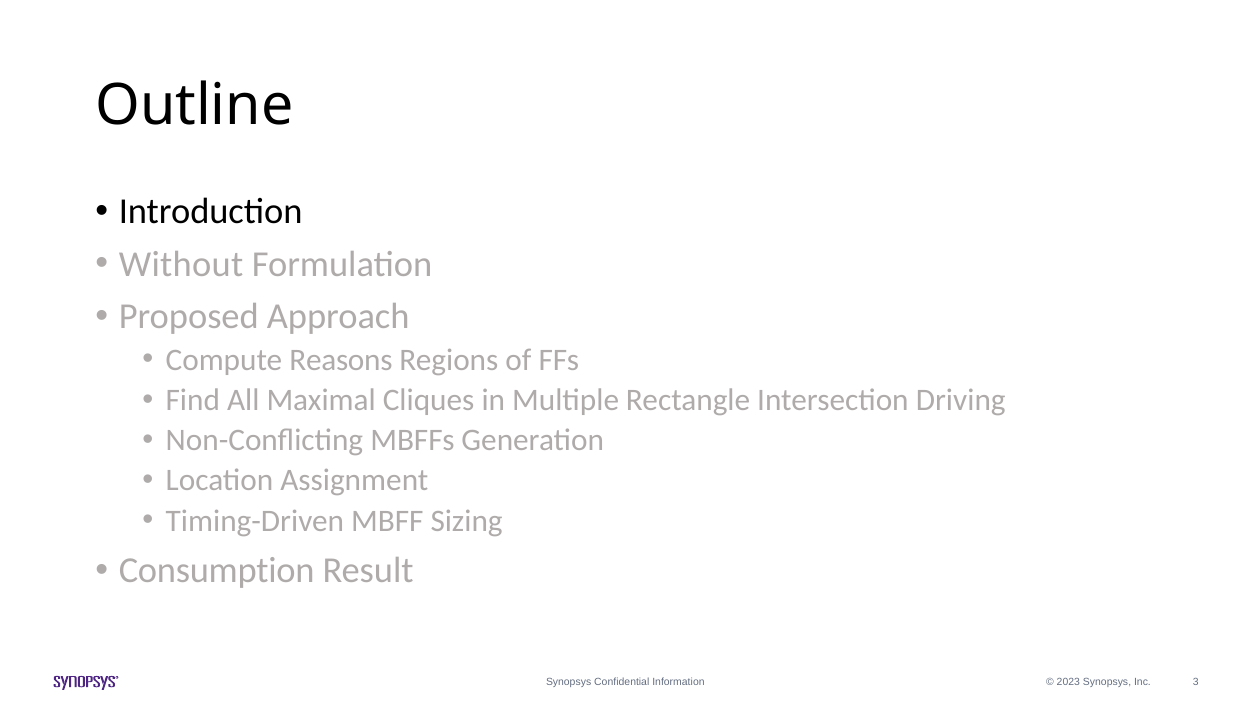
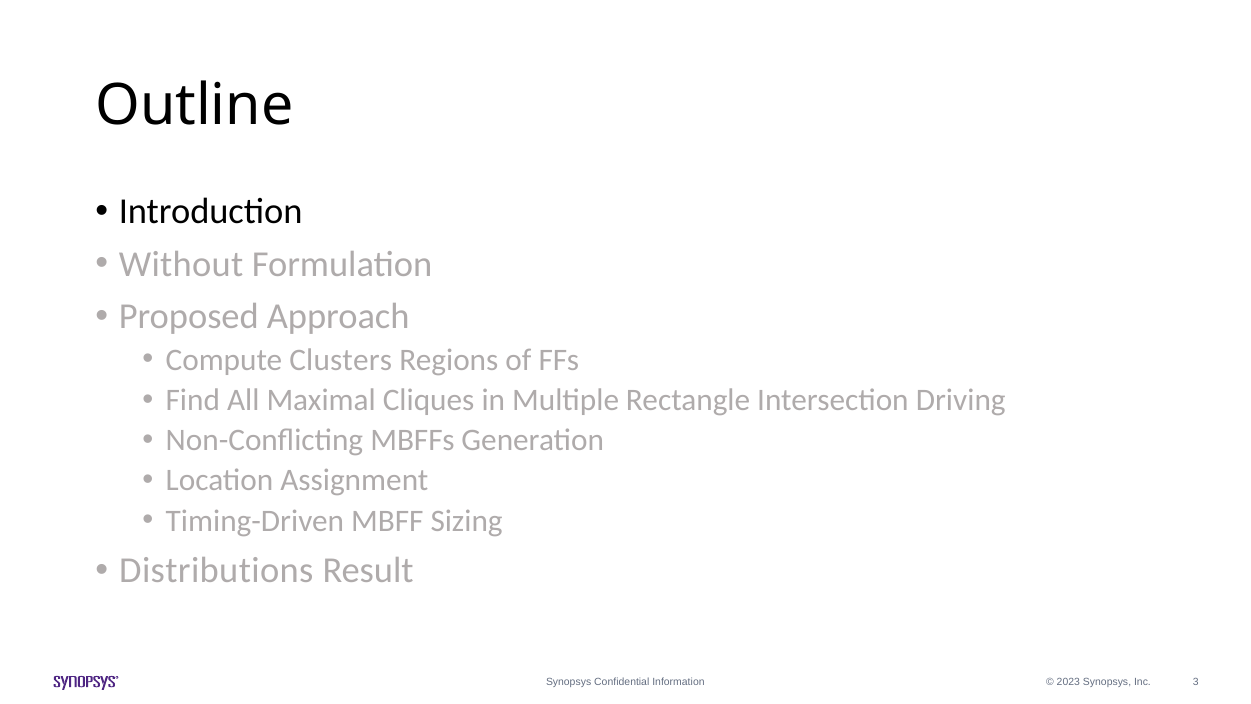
Reasons: Reasons -> Clusters
Consumption: Consumption -> Distributions
